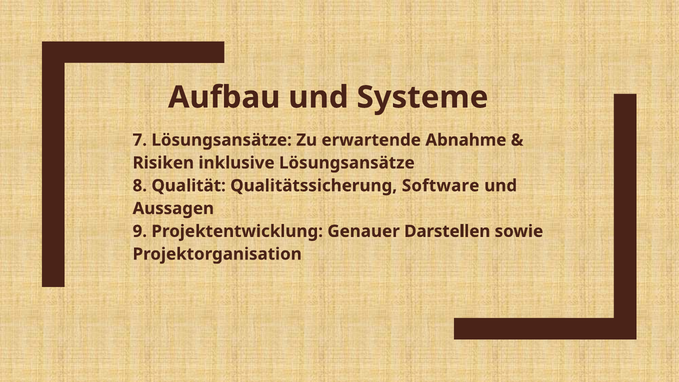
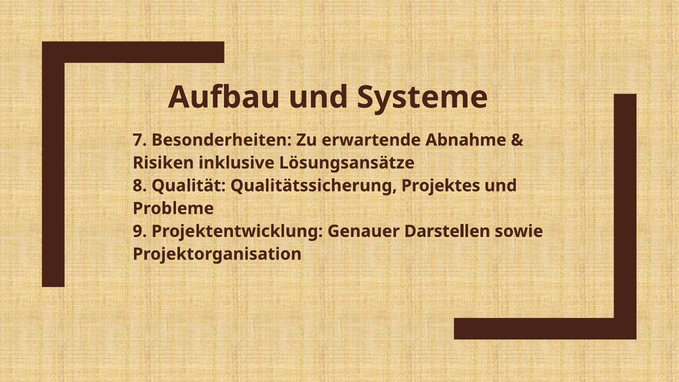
7 Lösungsansätze: Lösungsansätze -> Besonderheiten
Software: Software -> Projektes
Aussagen: Aussagen -> Probleme
